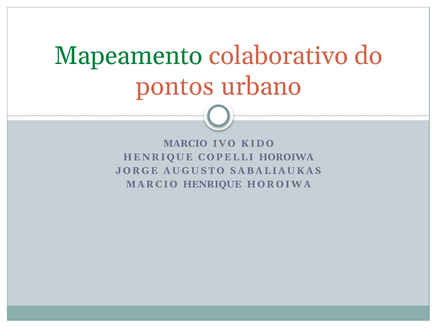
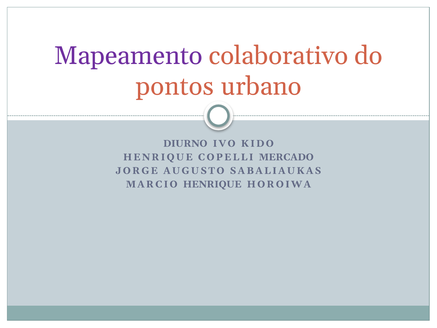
Mapeamento colour: green -> purple
MARCIO at (185, 143): MARCIO -> DIURNO
COPELLI HOROIWA: HOROIWA -> MERCADO
